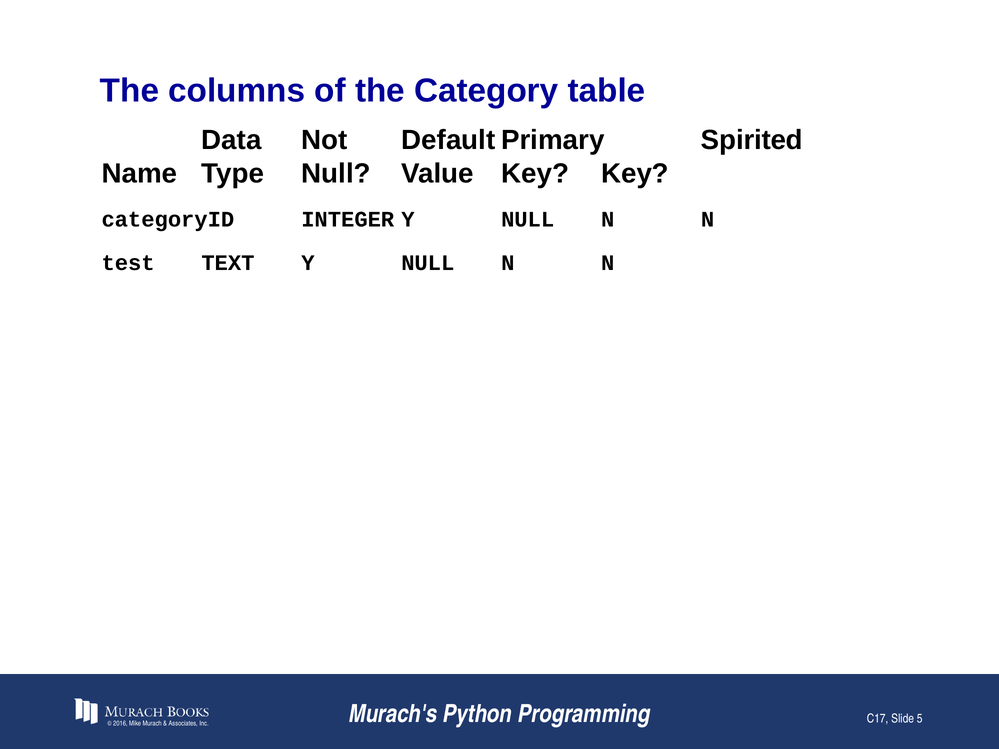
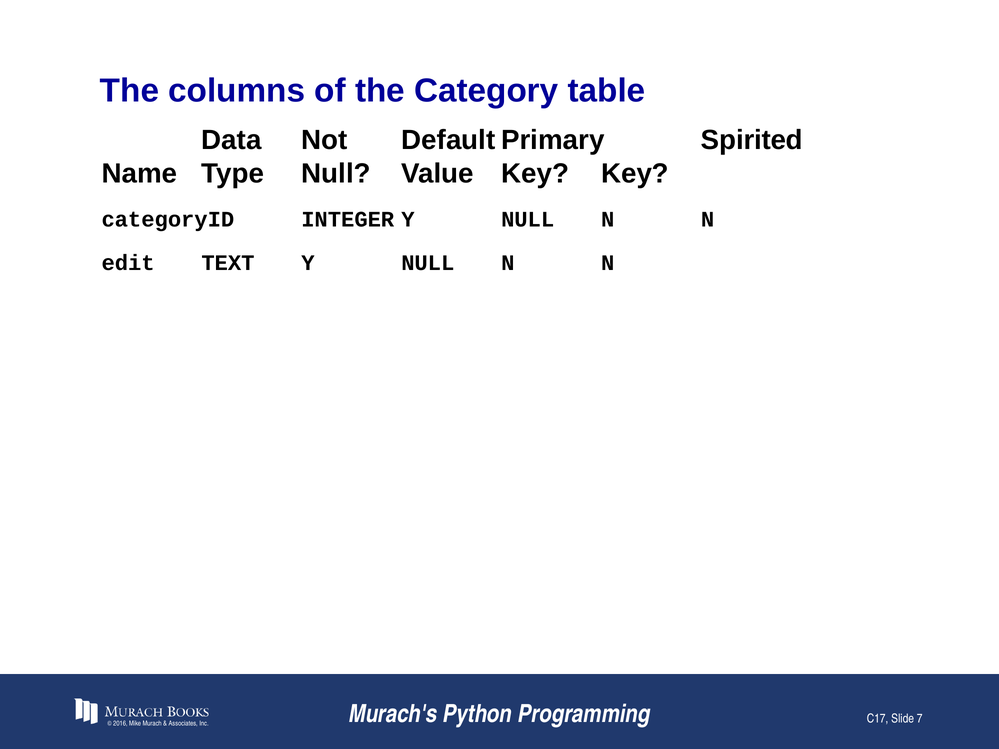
test: test -> edit
5: 5 -> 7
